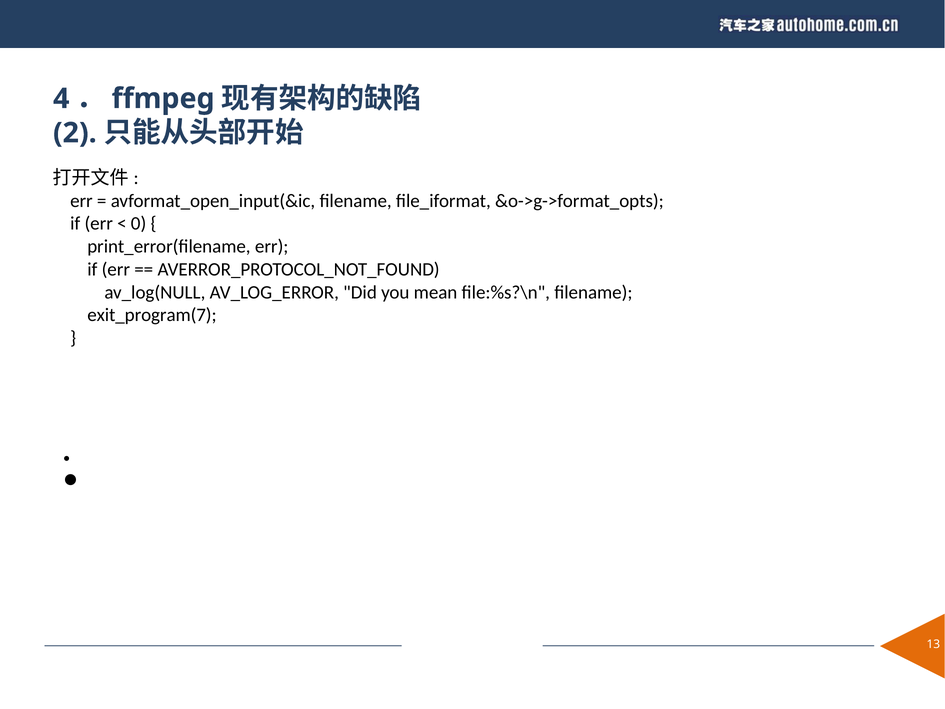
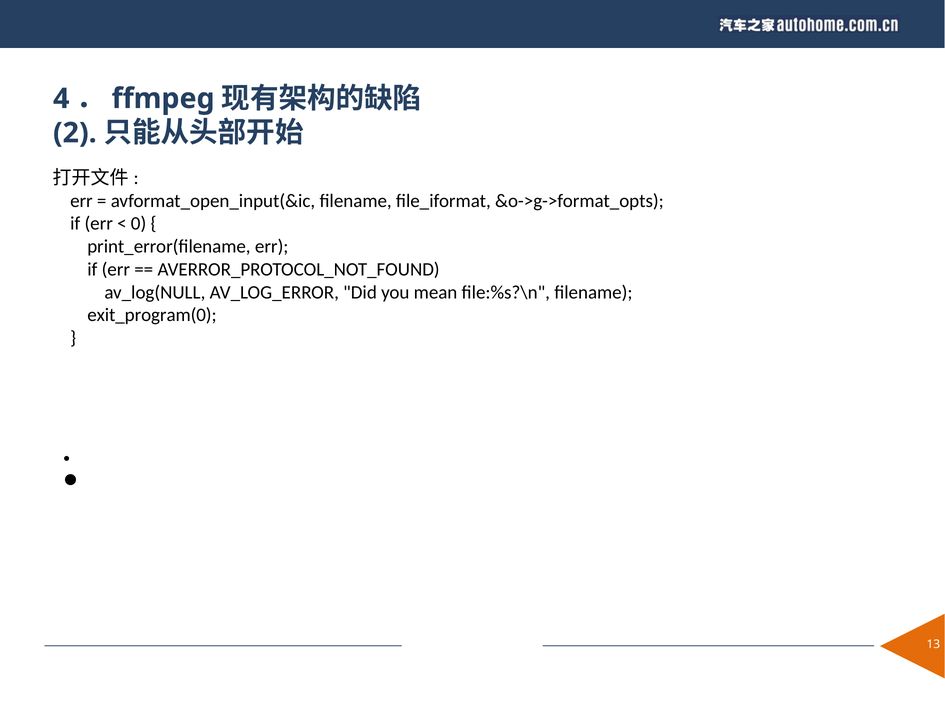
exit_program(7: exit_program(7 -> exit_program(0
